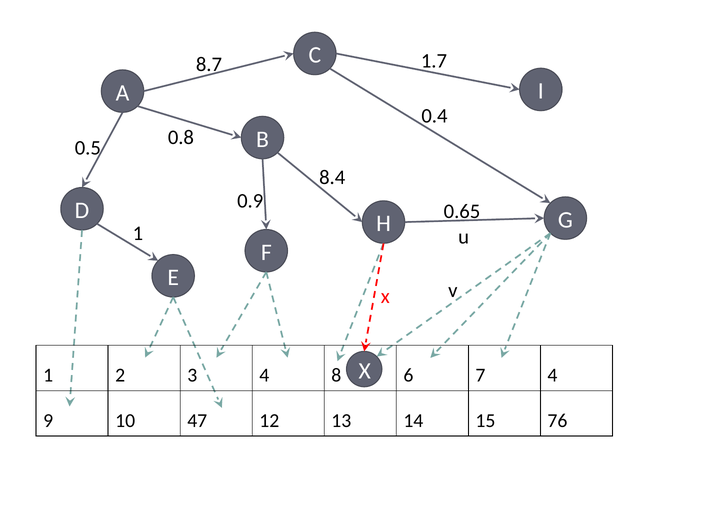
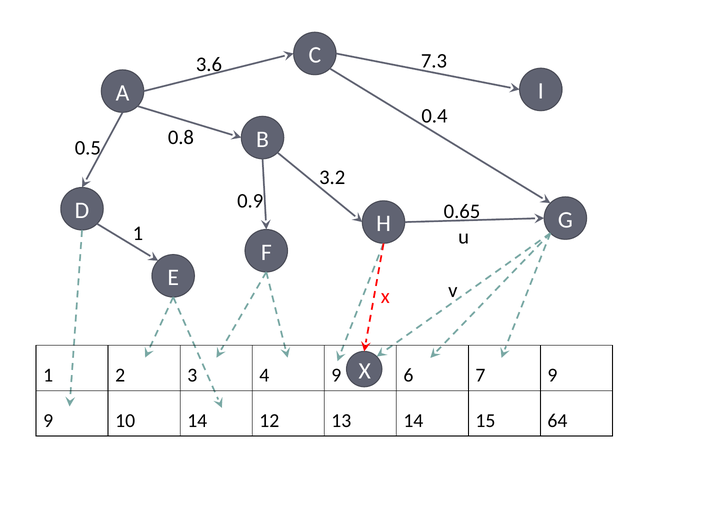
1.7: 1.7 -> 7.3
8.7: 8.7 -> 3.6
8.4: 8.4 -> 3.2
4 8: 8 -> 9
7 4: 4 -> 9
10 47: 47 -> 14
76: 76 -> 64
